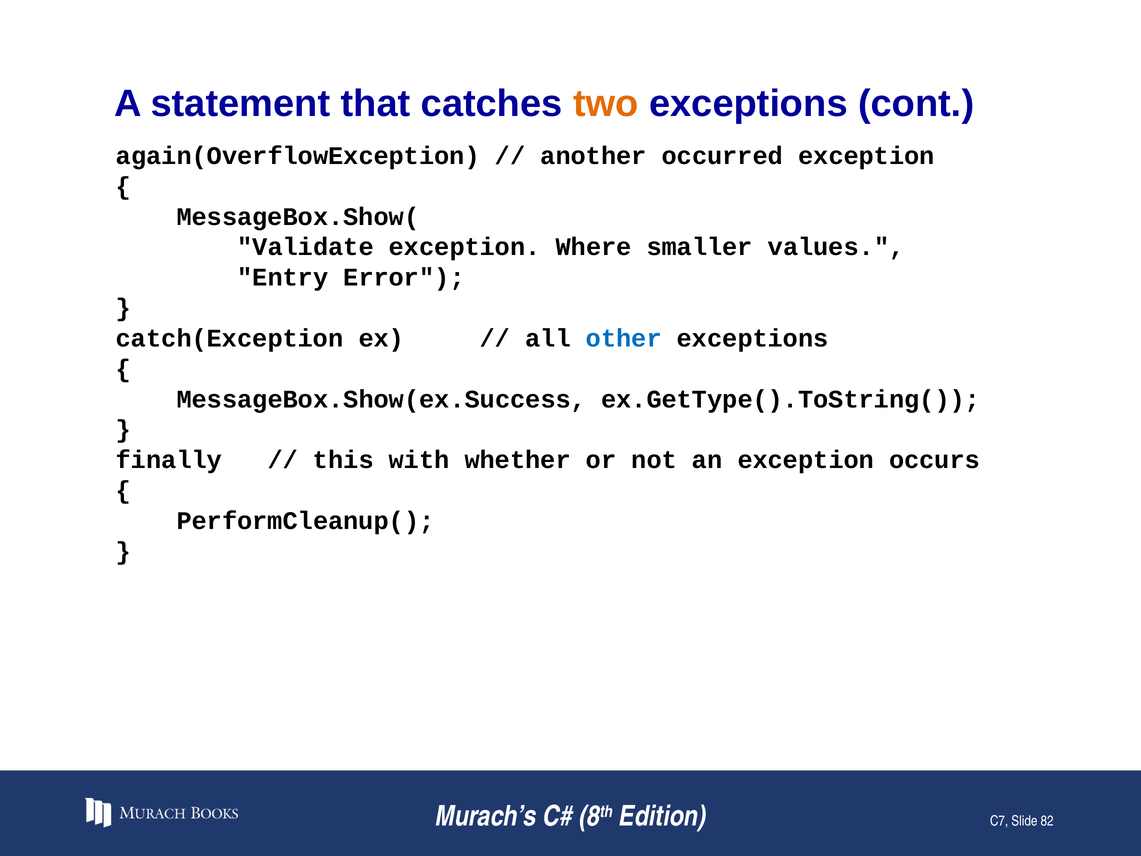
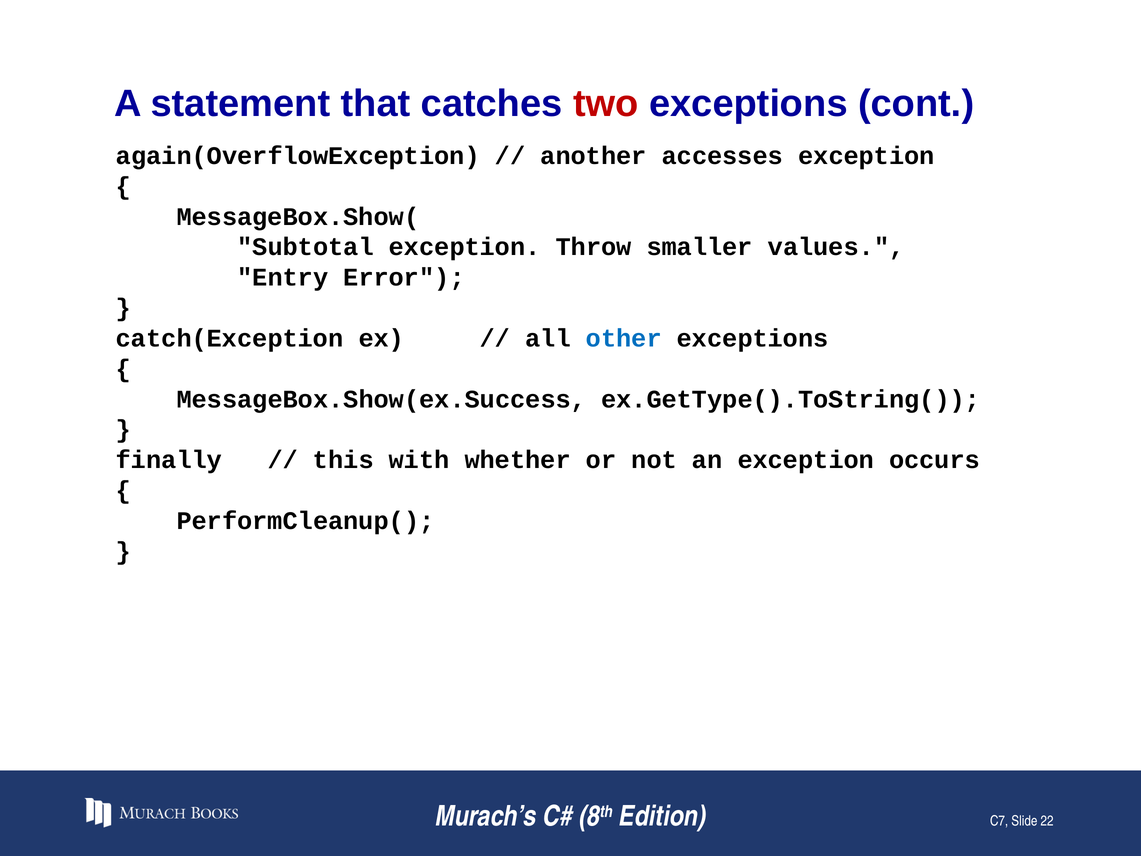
two colour: orange -> red
occurred: occurred -> accesses
Validate: Validate -> Subtotal
Where: Where -> Throw
82: 82 -> 22
